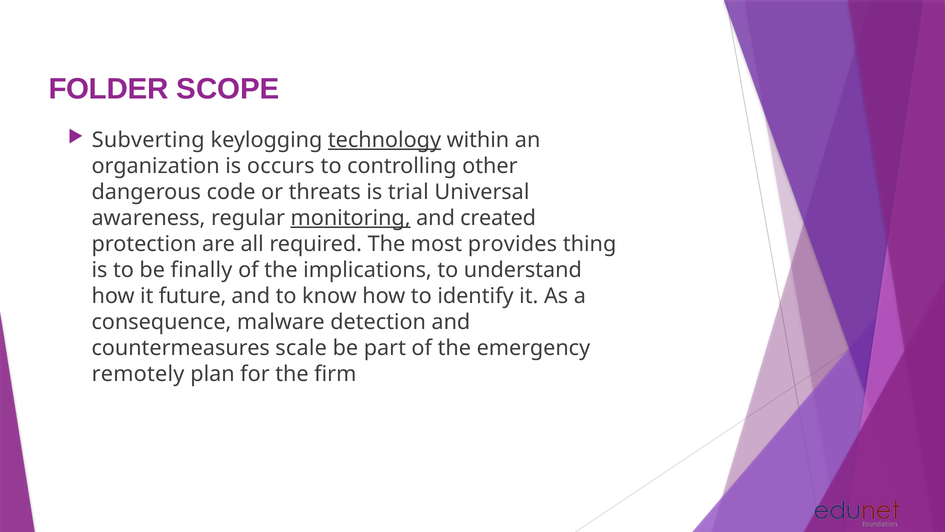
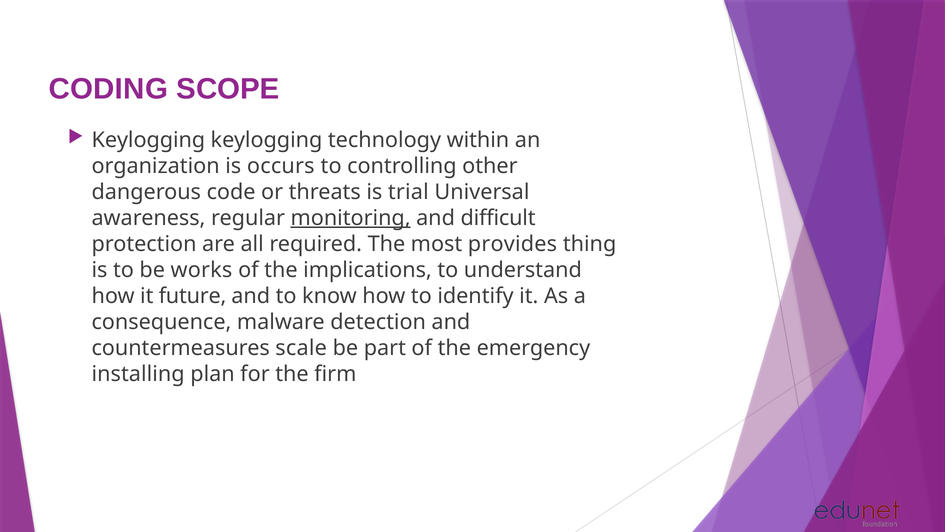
FOLDER: FOLDER -> CODING
Subverting at (148, 140): Subverting -> Keylogging
technology underline: present -> none
created: created -> difficult
finally: finally -> works
remotely: remotely -> installing
